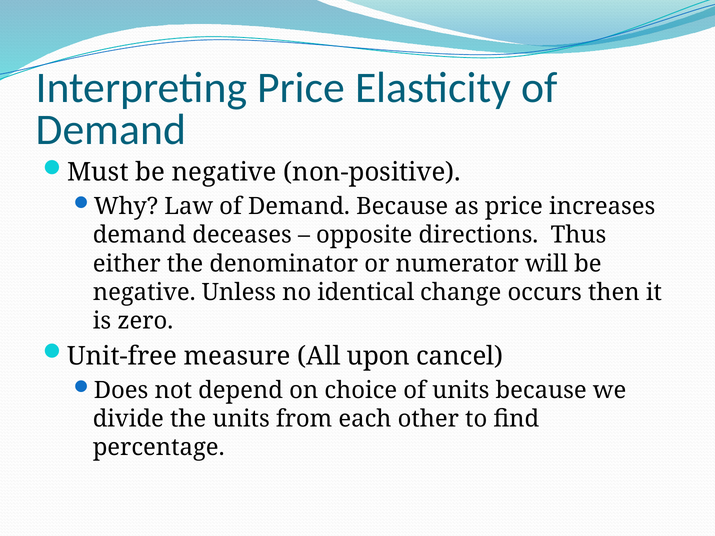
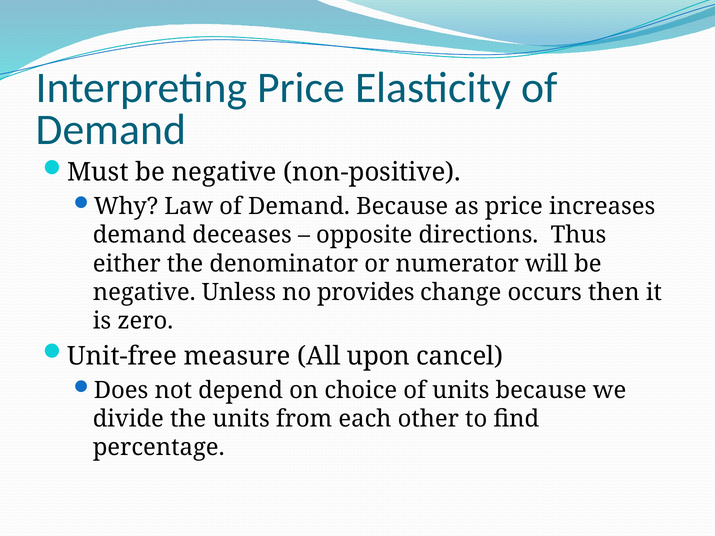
identical: identical -> provides
